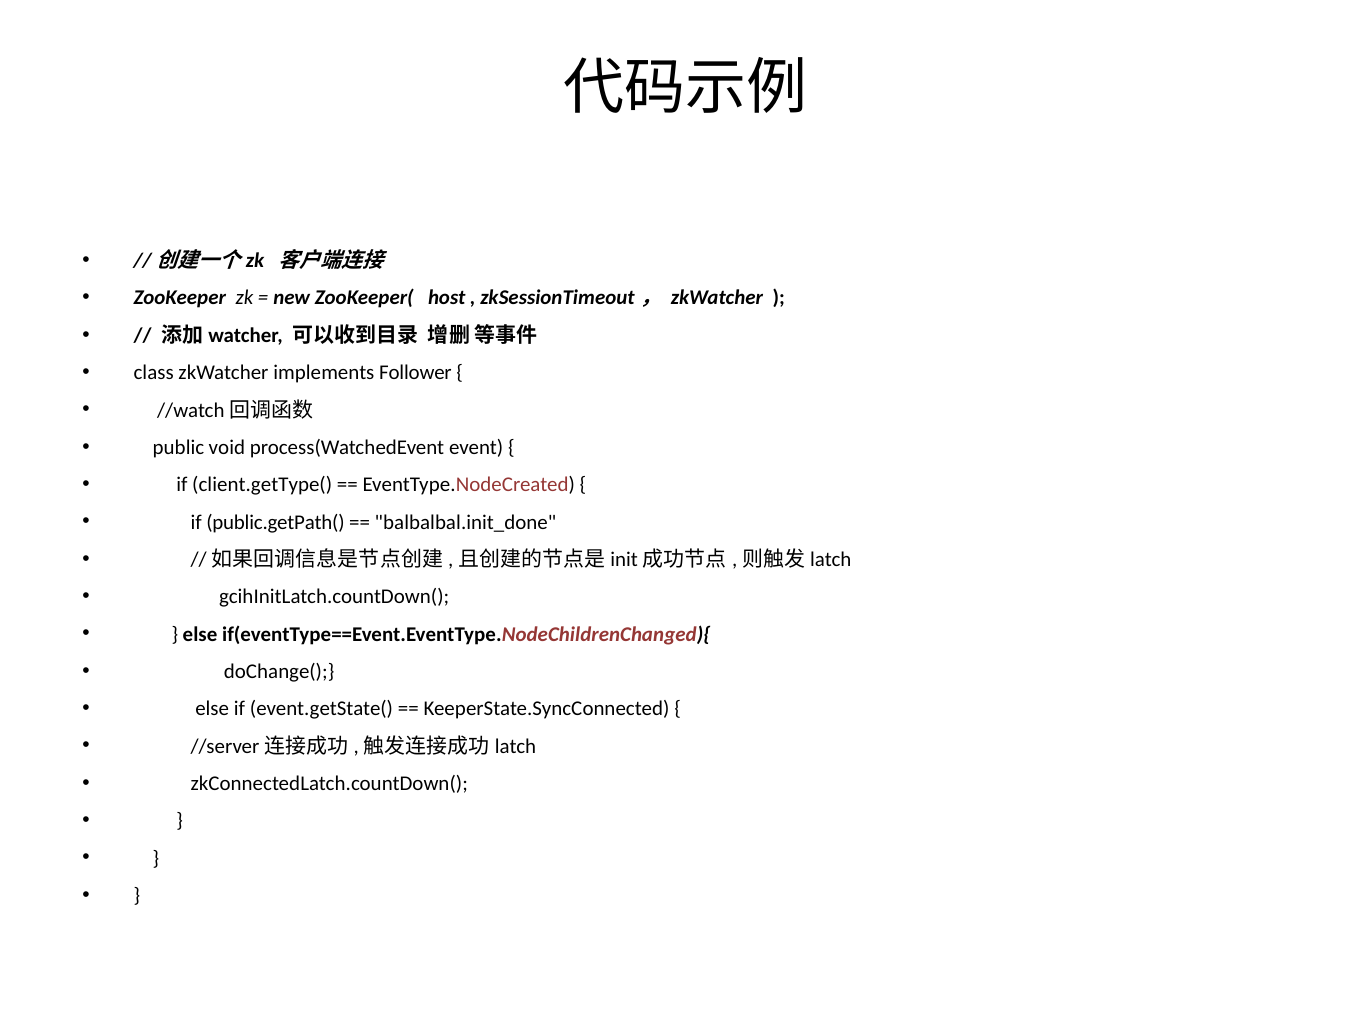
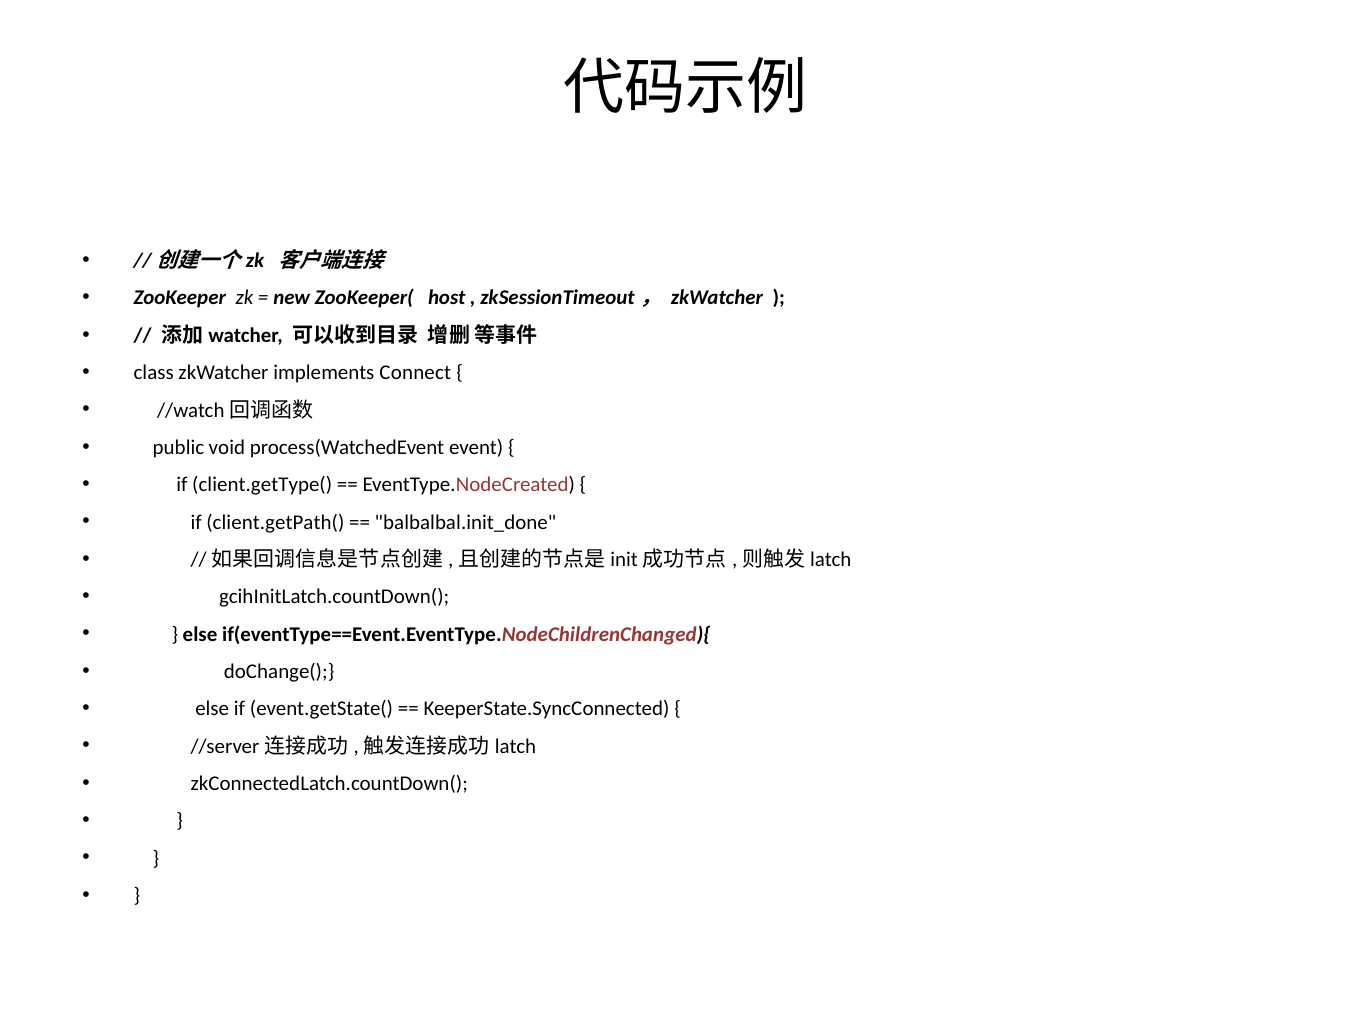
Follower: Follower -> Connect
public.getPath(: public.getPath( -> client.getPath(
